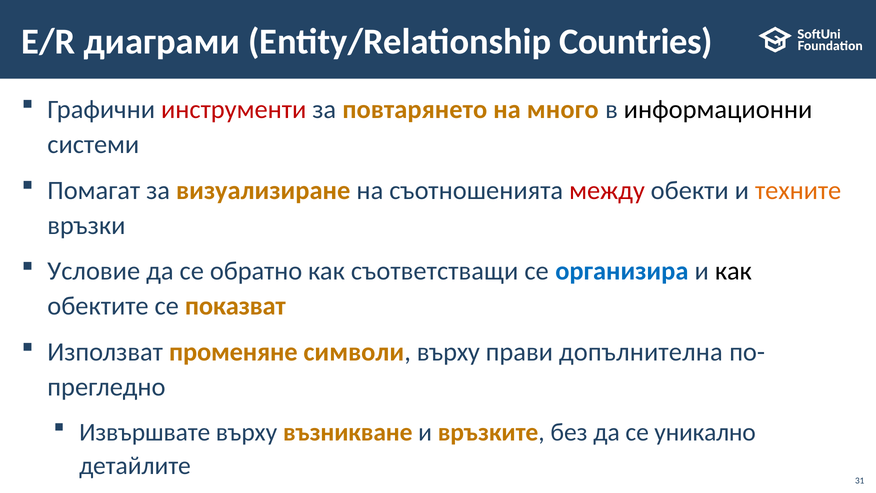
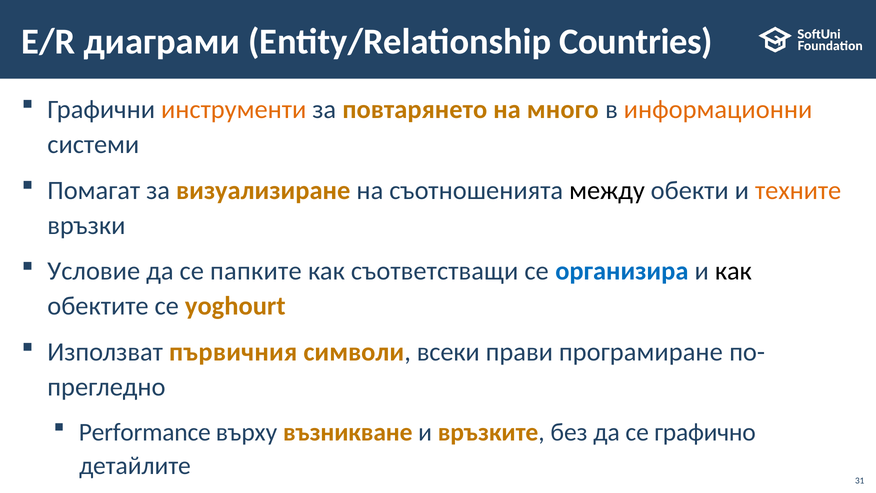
инструменти colour: red -> orange
информационни colour: black -> orange
между colour: red -> black
обратно: обратно -> папките
показват: показват -> yoghourt
променяне: променяне -> първичния
символи върху: върху -> всеки
допълнителна: допълнителна -> програмиране
Извършвате: Извършвате -> Performance
уникално: уникално -> графично
